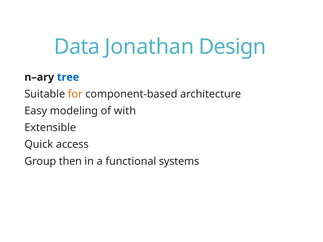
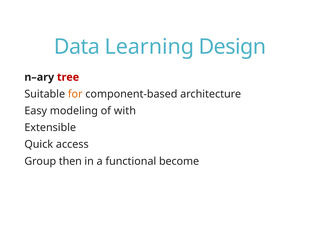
Jonathan: Jonathan -> Learning
tree colour: blue -> red
systems: systems -> become
